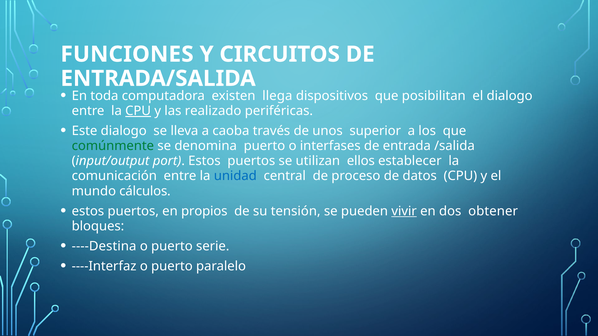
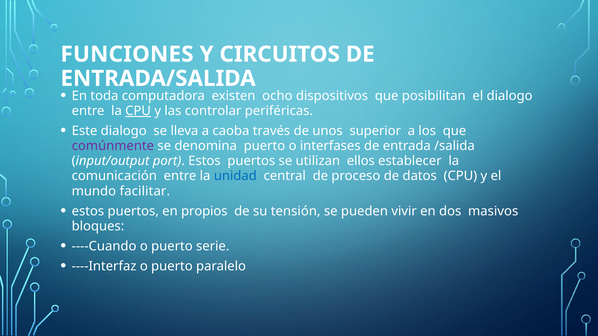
llega: llega -> ocho
realizado: realizado -> controlar
comúnmente colour: green -> purple
cálculos: cálculos -> facilitar
vivir underline: present -> none
obtener: obtener -> masivos
----Destina: ----Destina -> ----Cuando
